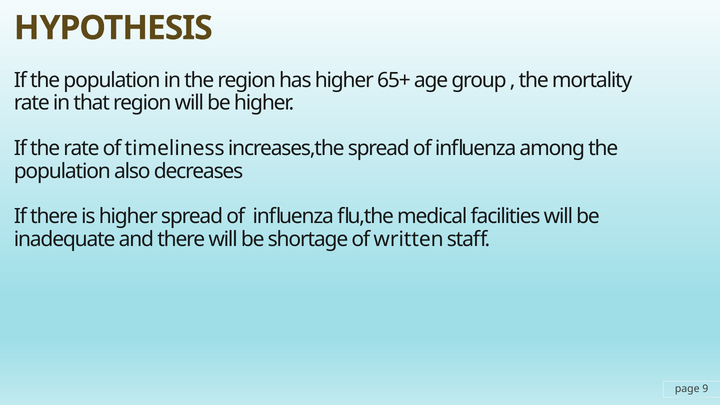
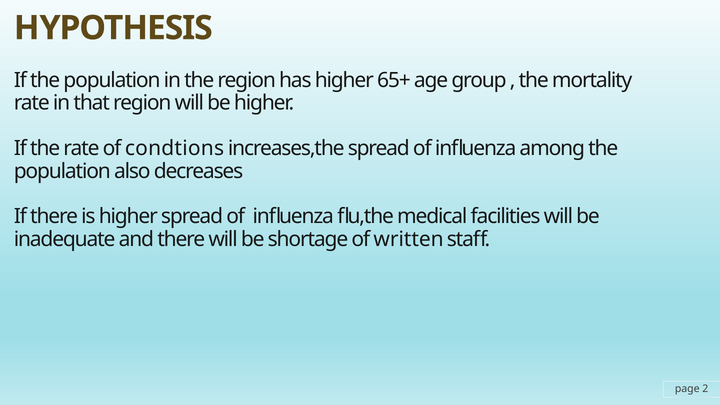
timeliness: timeliness -> condtions
9: 9 -> 2
